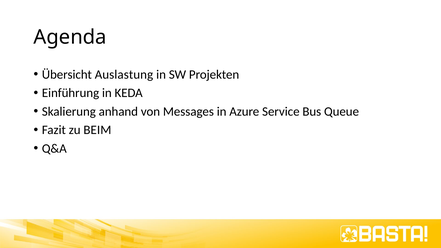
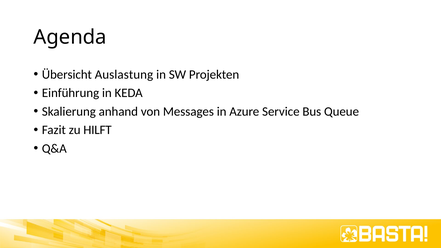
BEIM: BEIM -> HILFT
